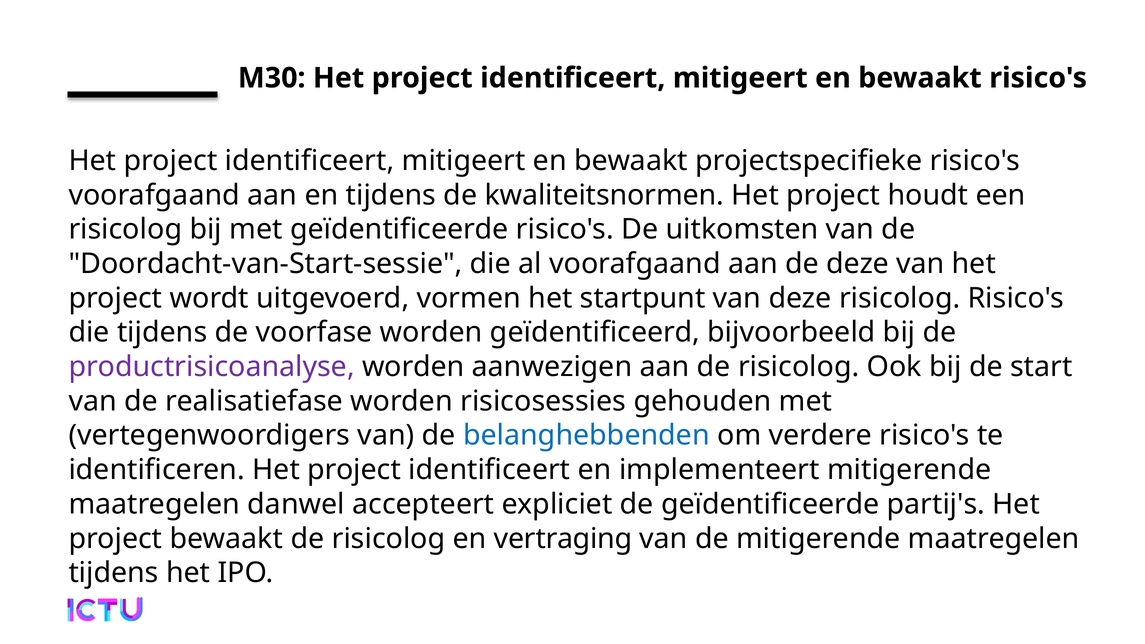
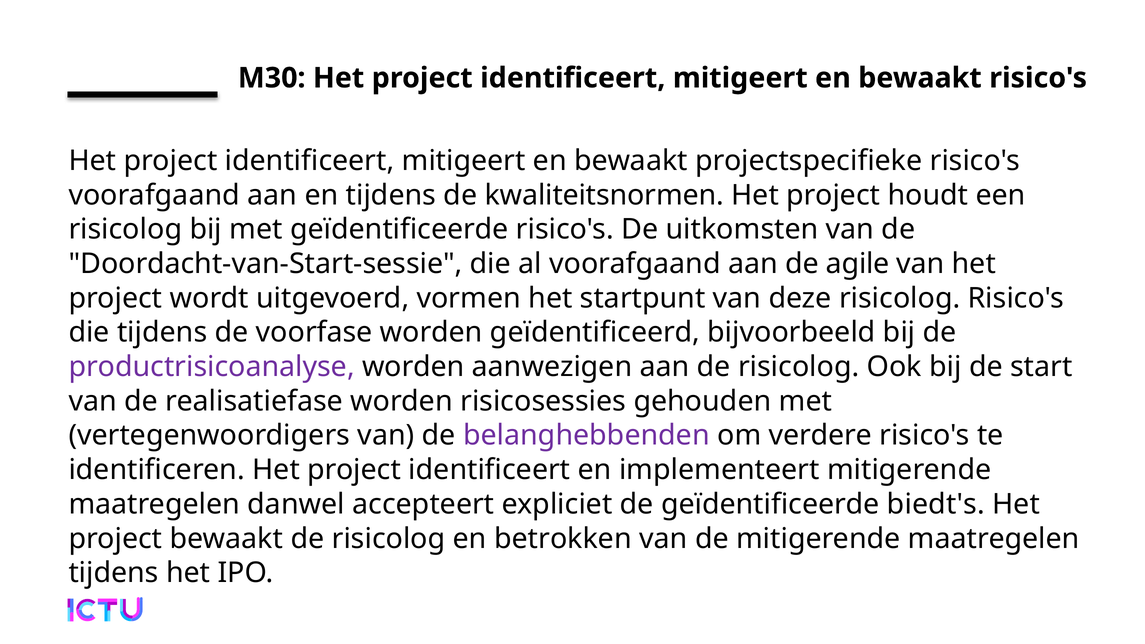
de deze: deze -> agile
belanghebbenden colour: blue -> purple
partij's: partij's -> biedt's
vertraging: vertraging -> betrokken
